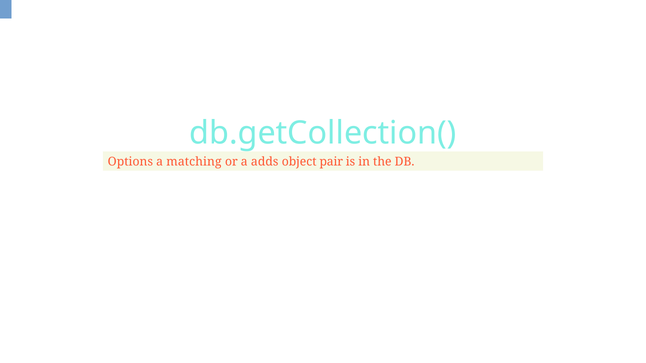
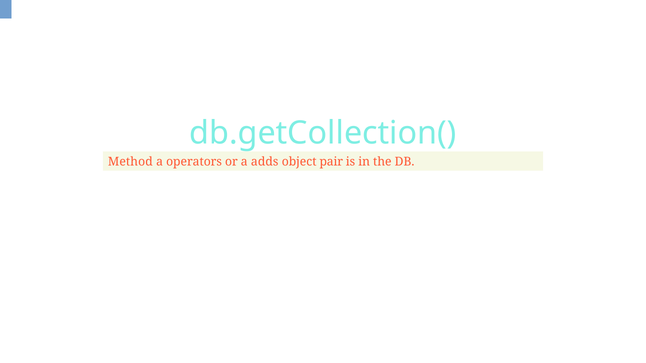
Options: Options -> Method
matching: matching -> operators
